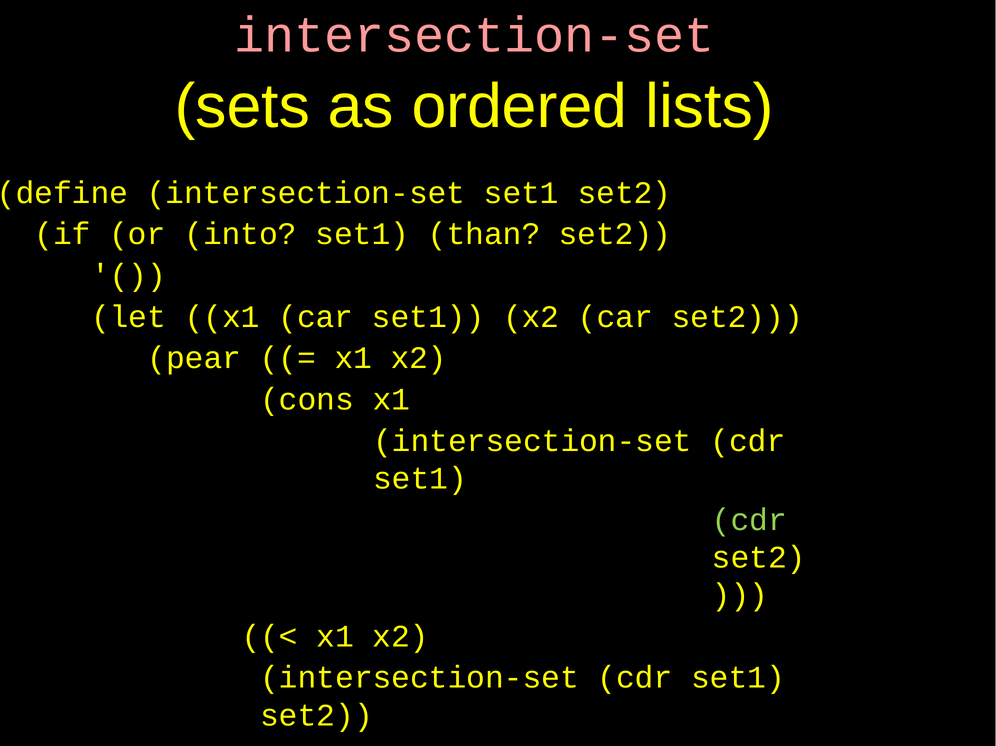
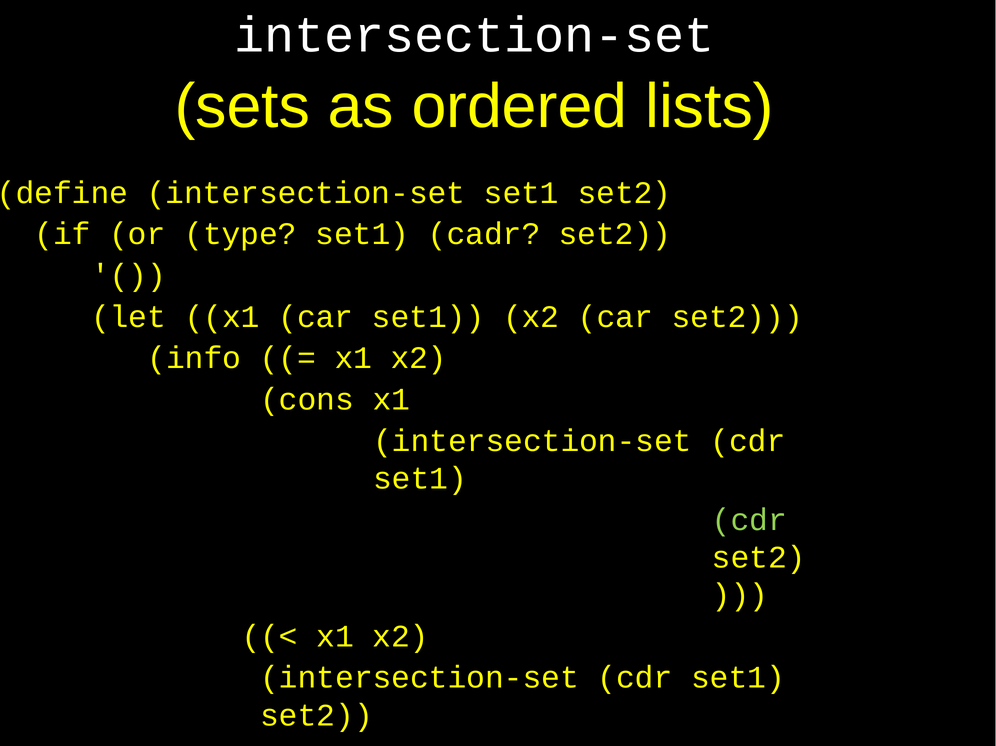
intersection-set at (474, 35) colour: pink -> white
into: into -> type
than: than -> cadr
pear: pear -> info
